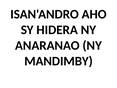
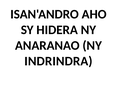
MANDIMBY: MANDIMBY -> INDRINDRA
